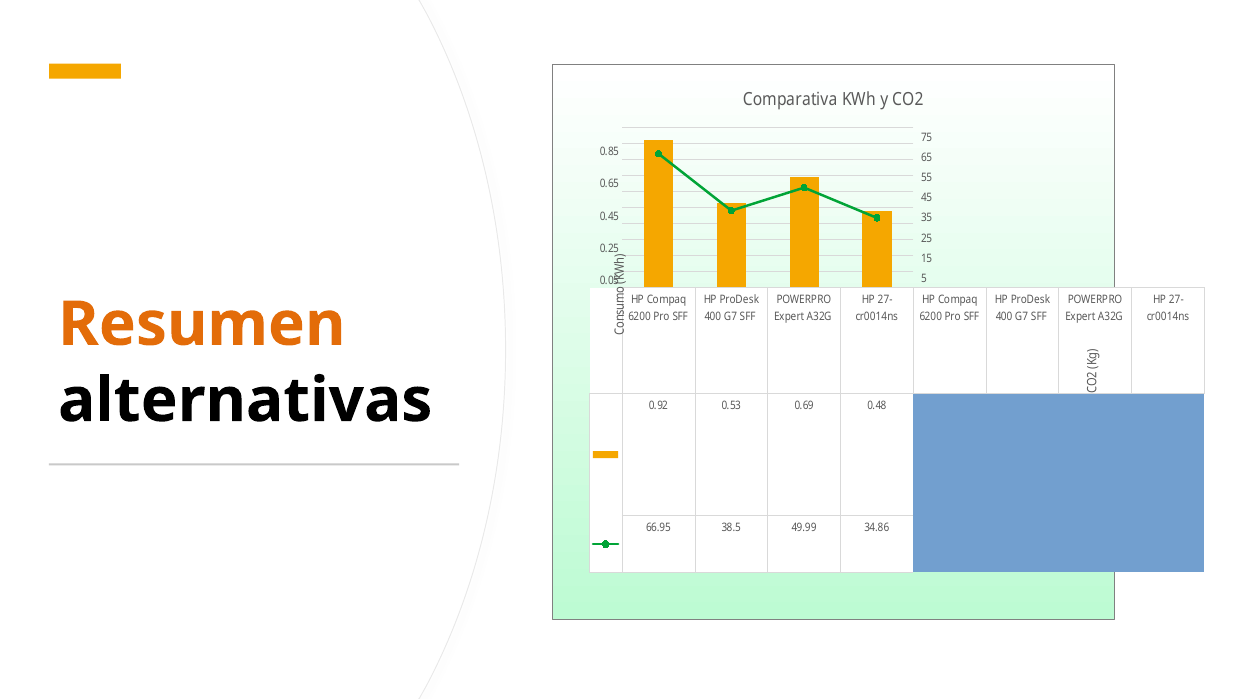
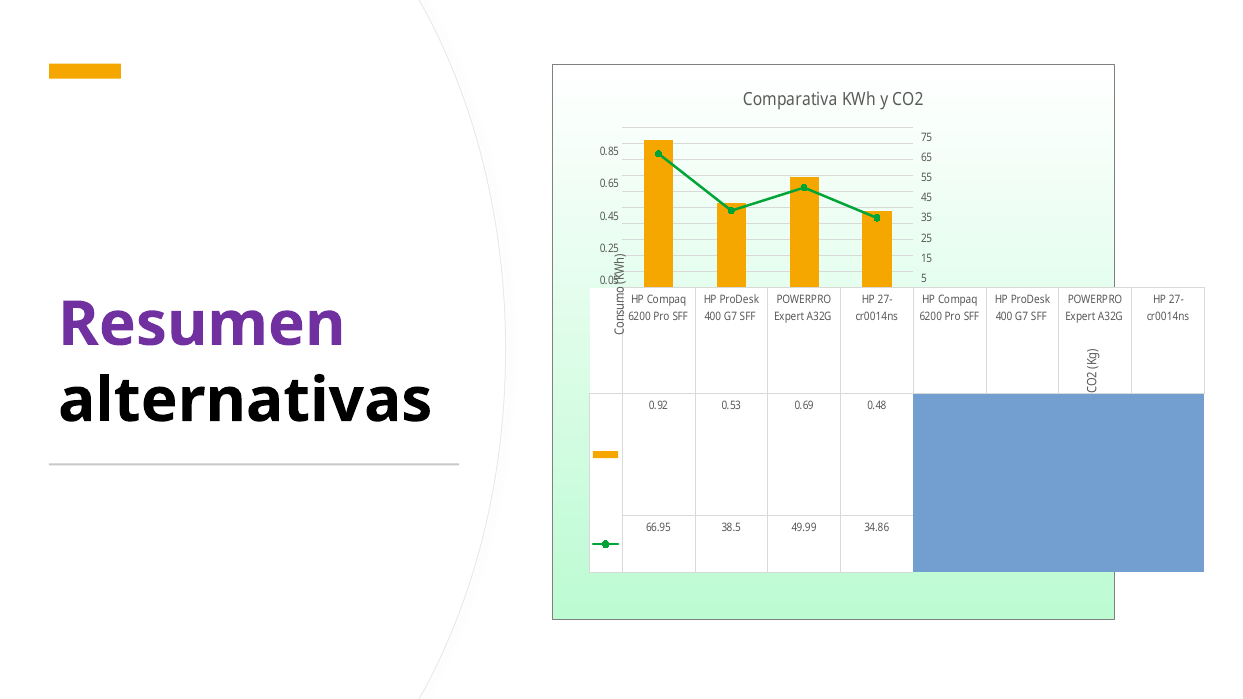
Resumen colour: orange -> purple
